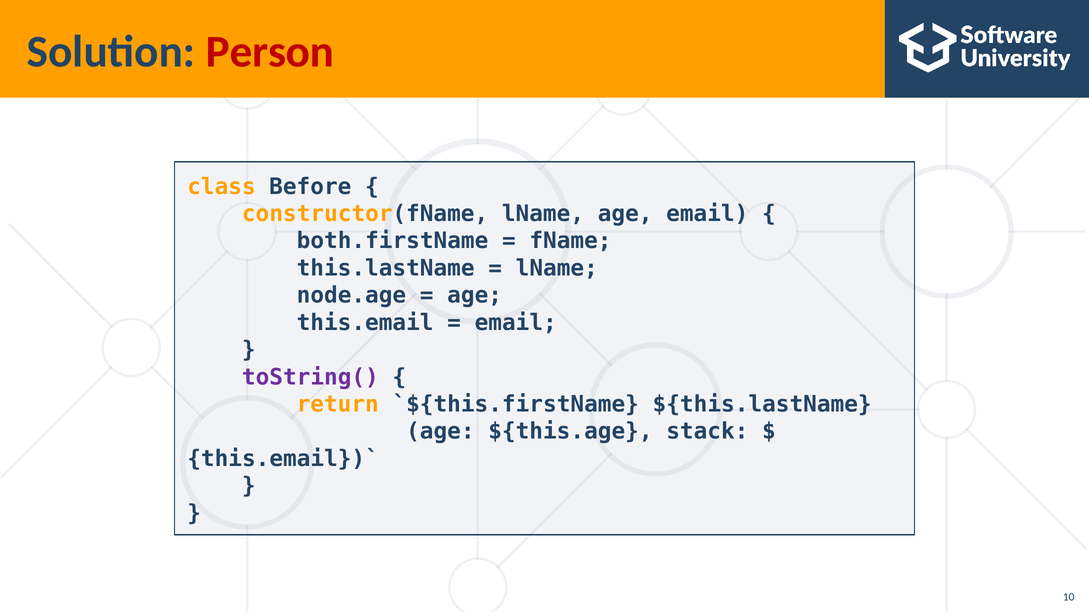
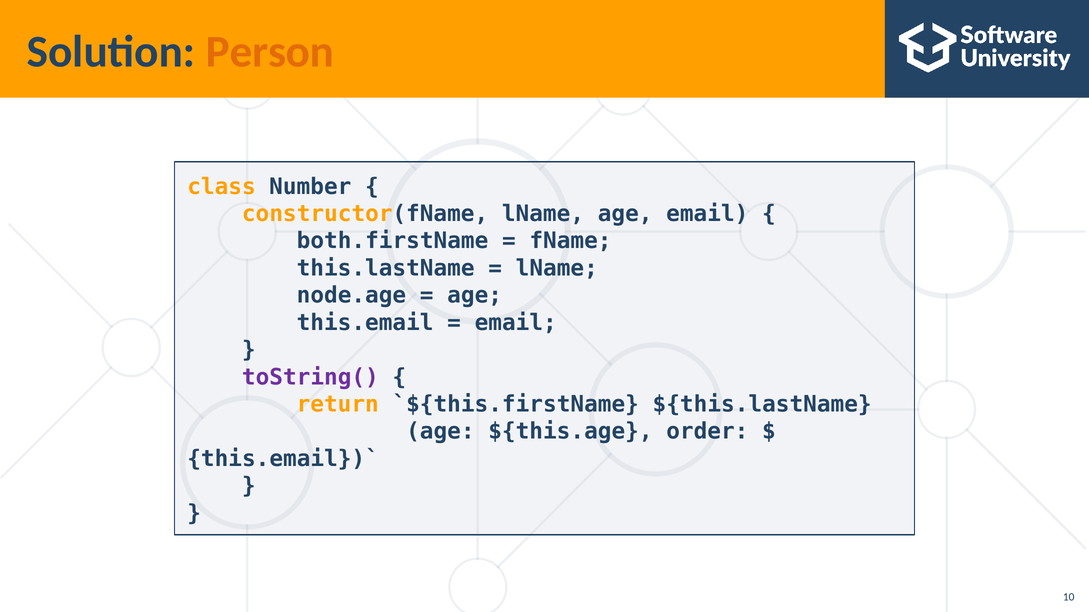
Person colour: red -> orange
Before: Before -> Number
stack: stack -> order
